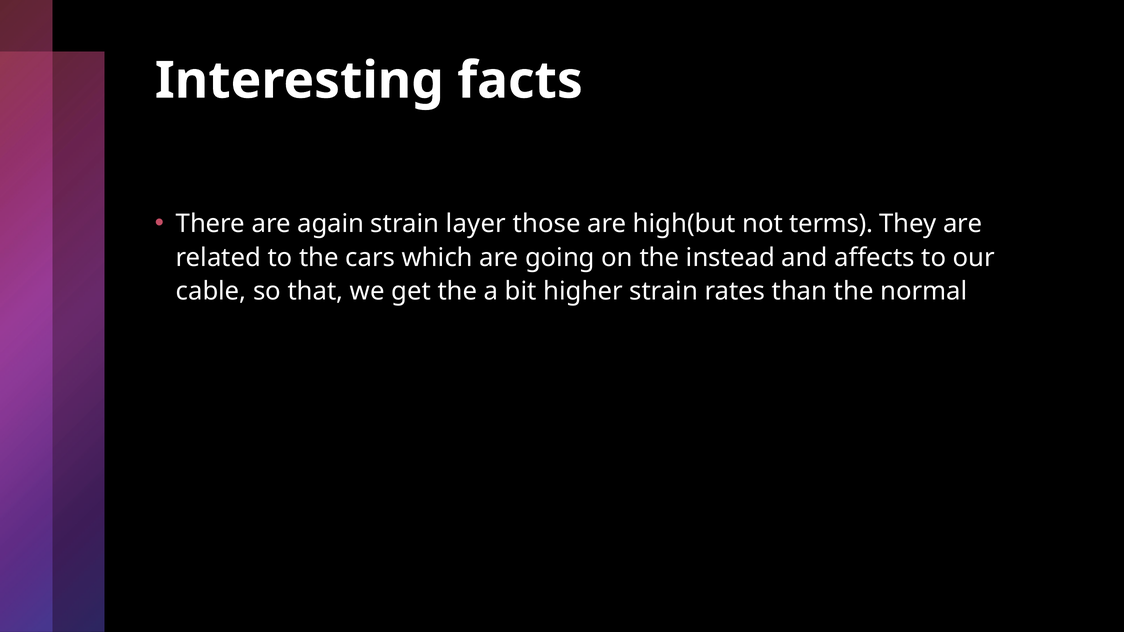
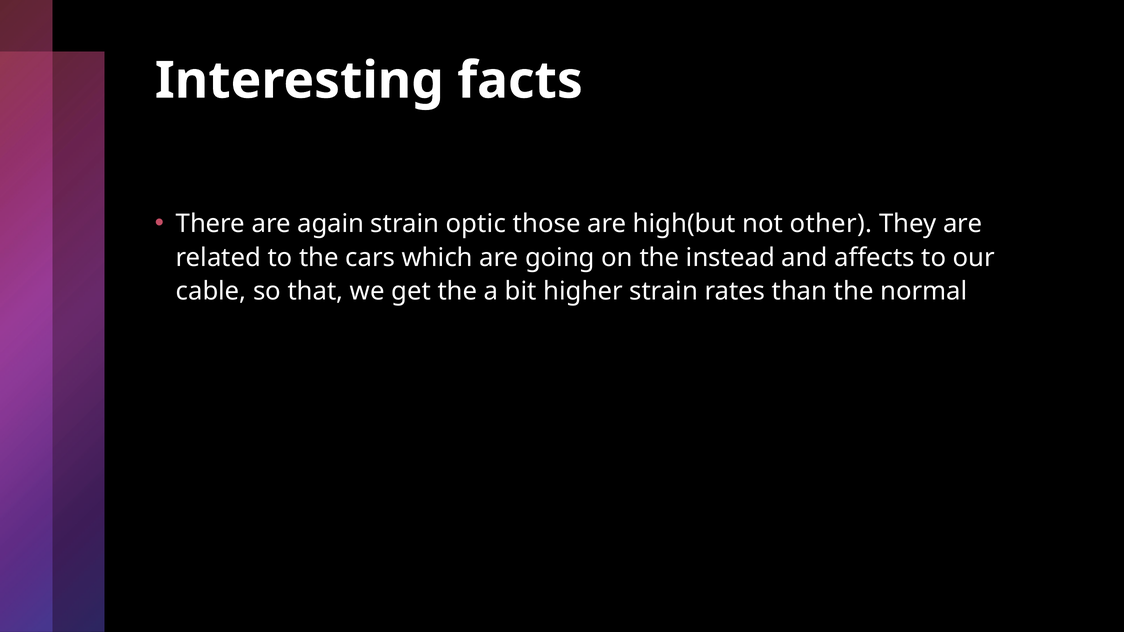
layer: layer -> optic
terms: terms -> other
